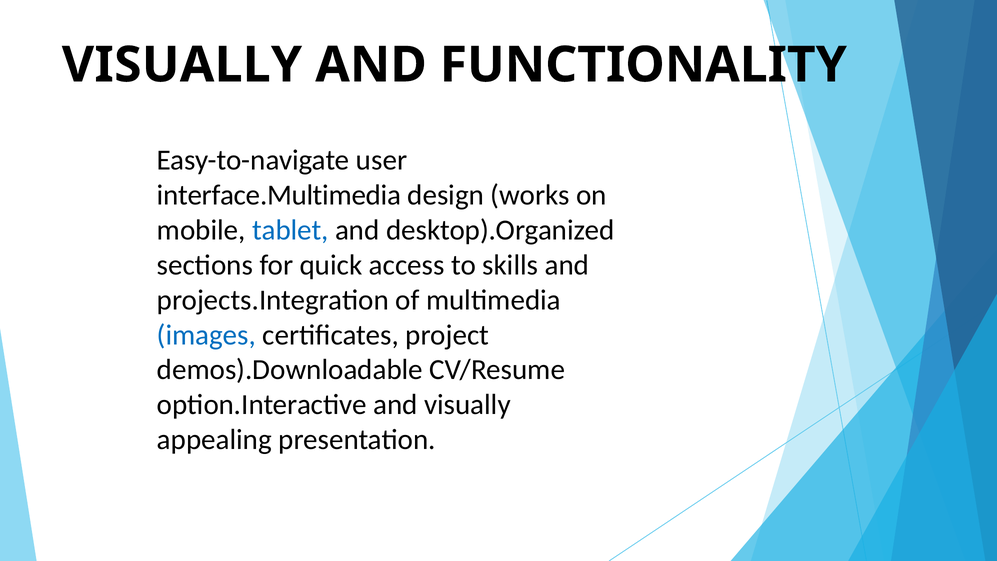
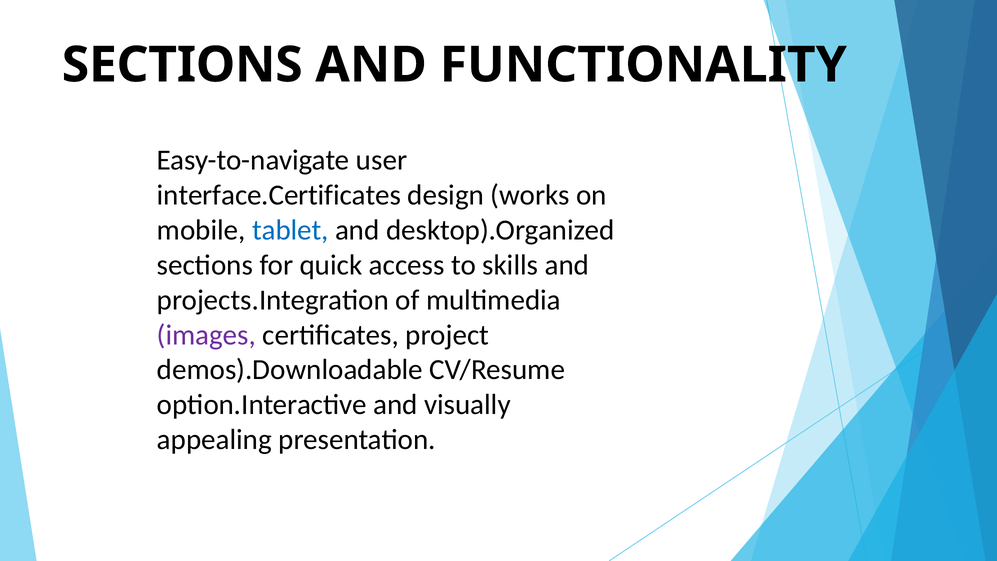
VISUALLY at (182, 65): VISUALLY -> SECTIONS
interface.Multimedia: interface.Multimedia -> interface.Certificates
images colour: blue -> purple
